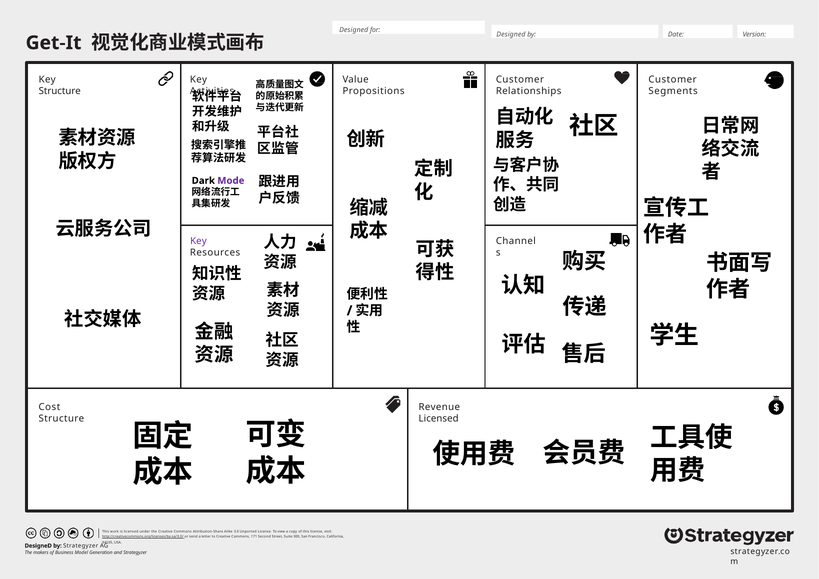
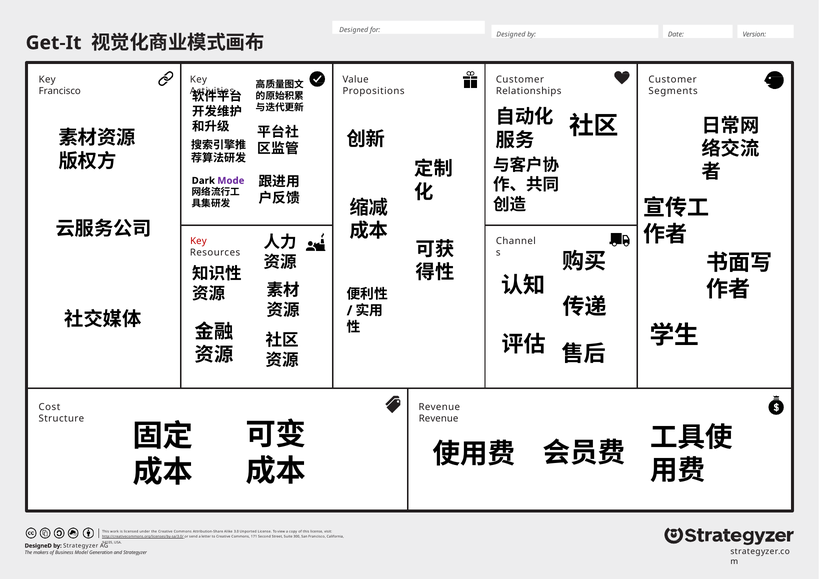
Structure at (60, 91): Structure -> Francisco
Key at (198, 241) colour: purple -> red
Licensed at (439, 419): Licensed -> Revenue
